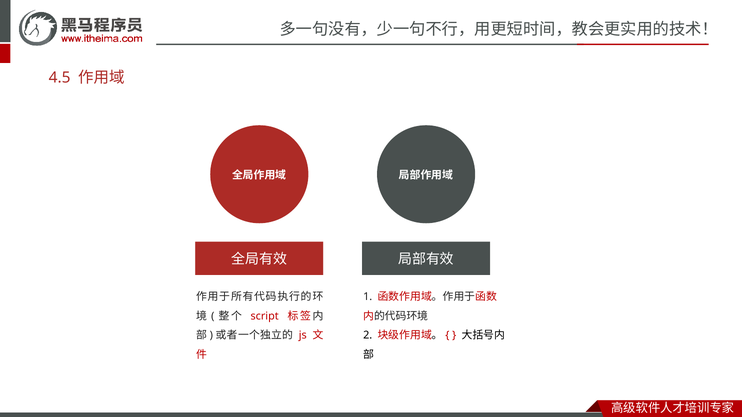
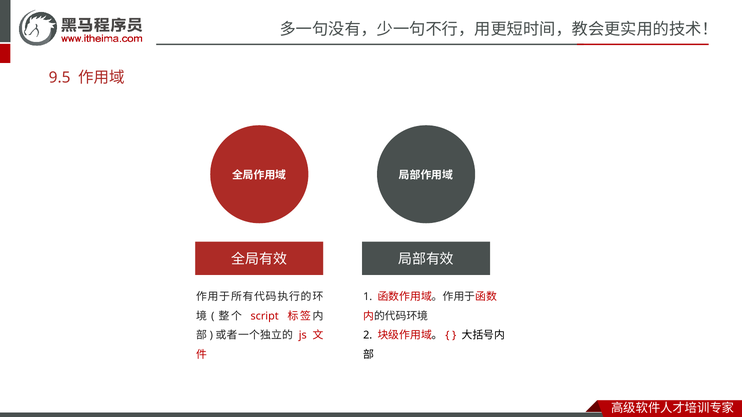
4.5: 4.5 -> 9.5
